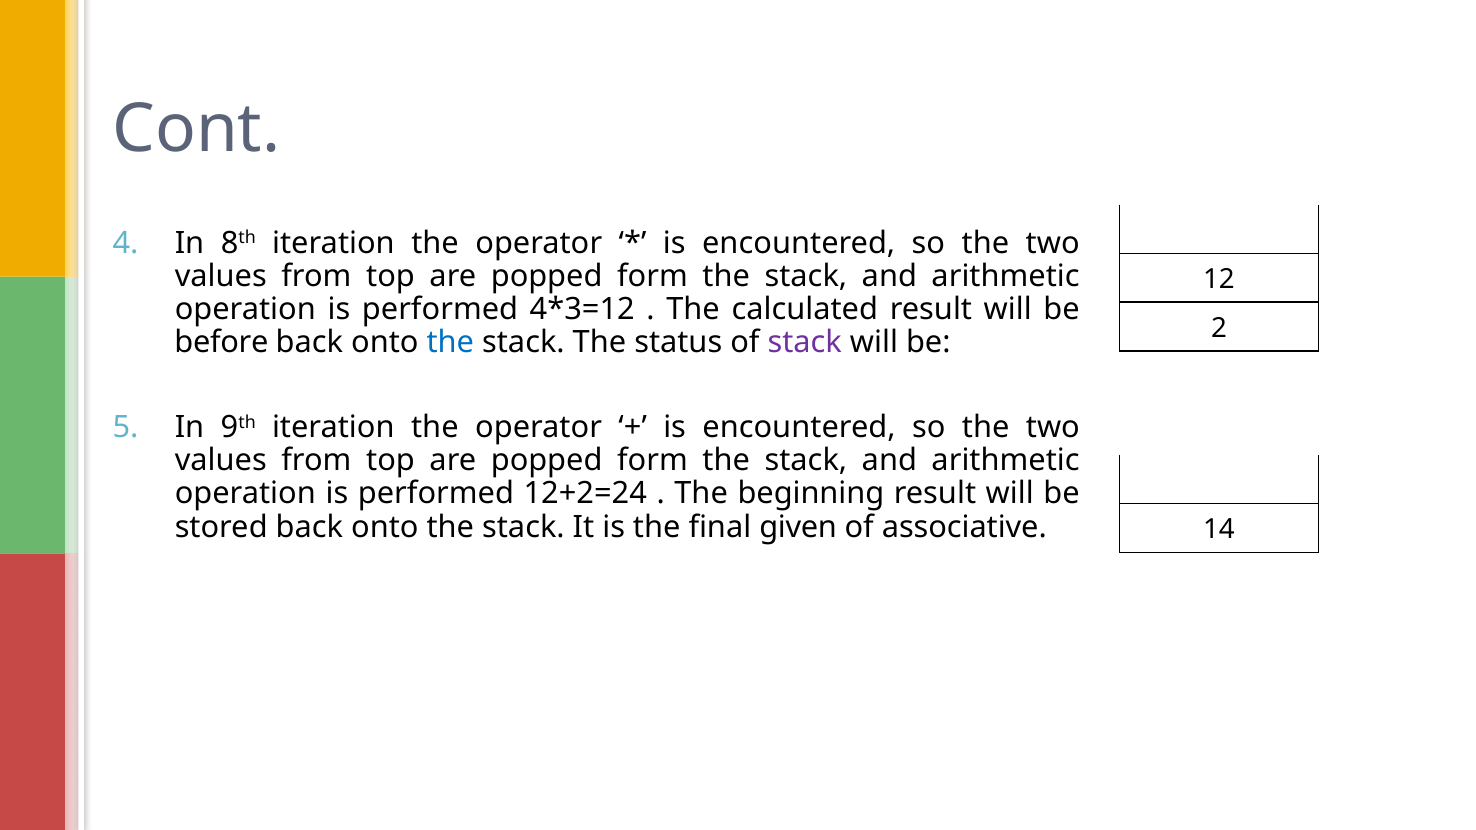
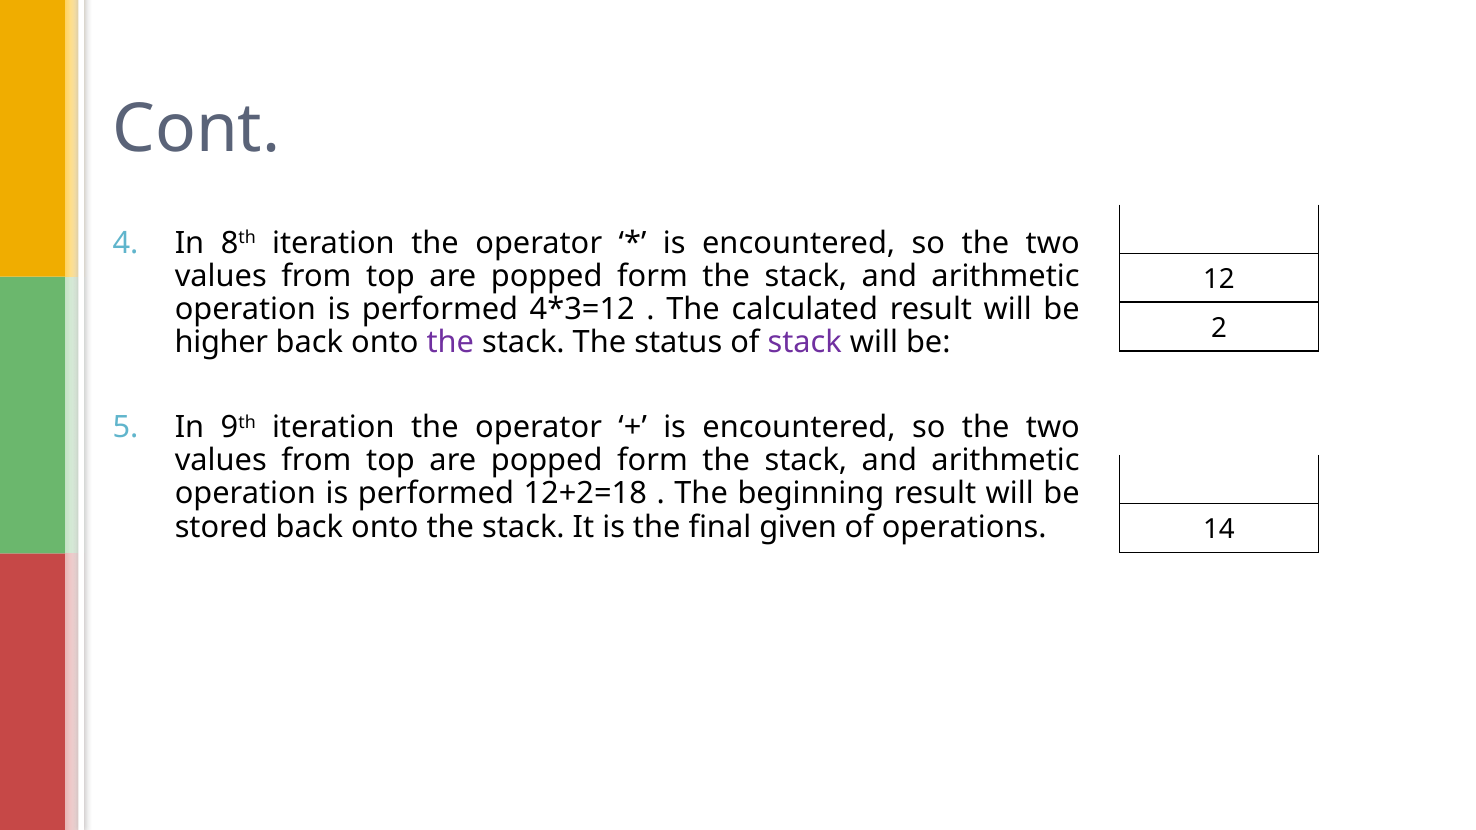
before: before -> higher
the at (450, 343) colour: blue -> purple
12+2=24: 12+2=24 -> 12+2=18
associative: associative -> operations
